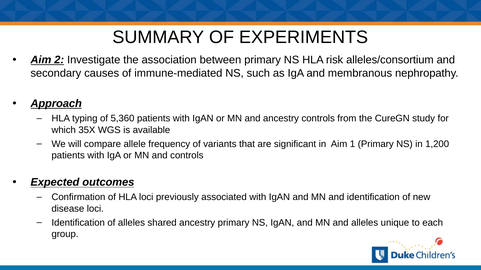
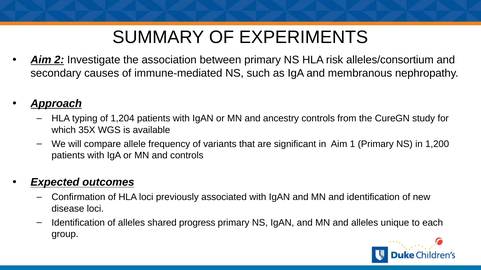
5,360: 5,360 -> 1,204
shared ancestry: ancestry -> progress
